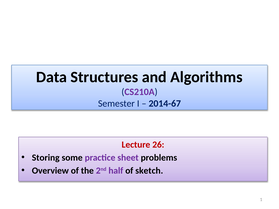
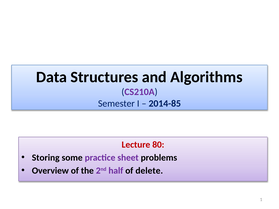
2014-67: 2014-67 -> 2014-85
26: 26 -> 80
sketch: sketch -> delete
